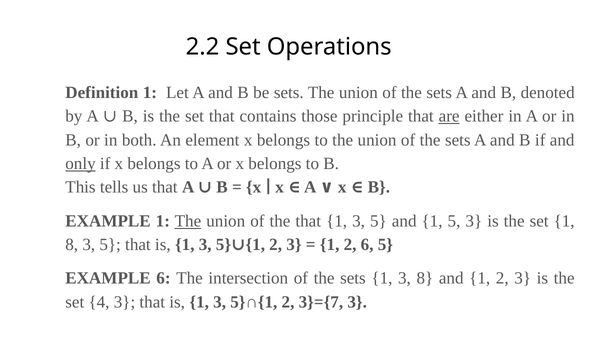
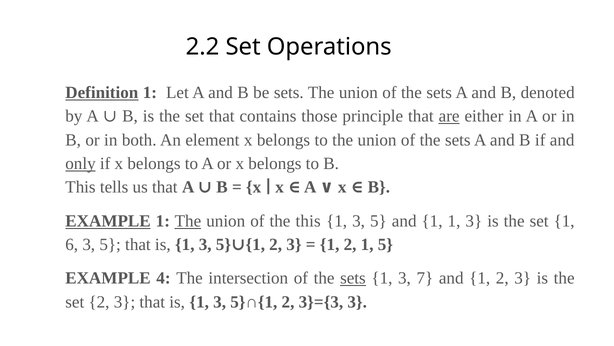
Definition underline: none -> present
EXAMPLE at (108, 221) underline: none -> present
the that: that -> this
1 5: 5 -> 1
8 at (72, 244): 8 -> 6
2 6: 6 -> 1
EXAMPLE 6: 6 -> 4
sets at (353, 278) underline: none -> present
3 8: 8 -> 7
set 4: 4 -> 2
3}={7: 3}={7 -> 3}={3
